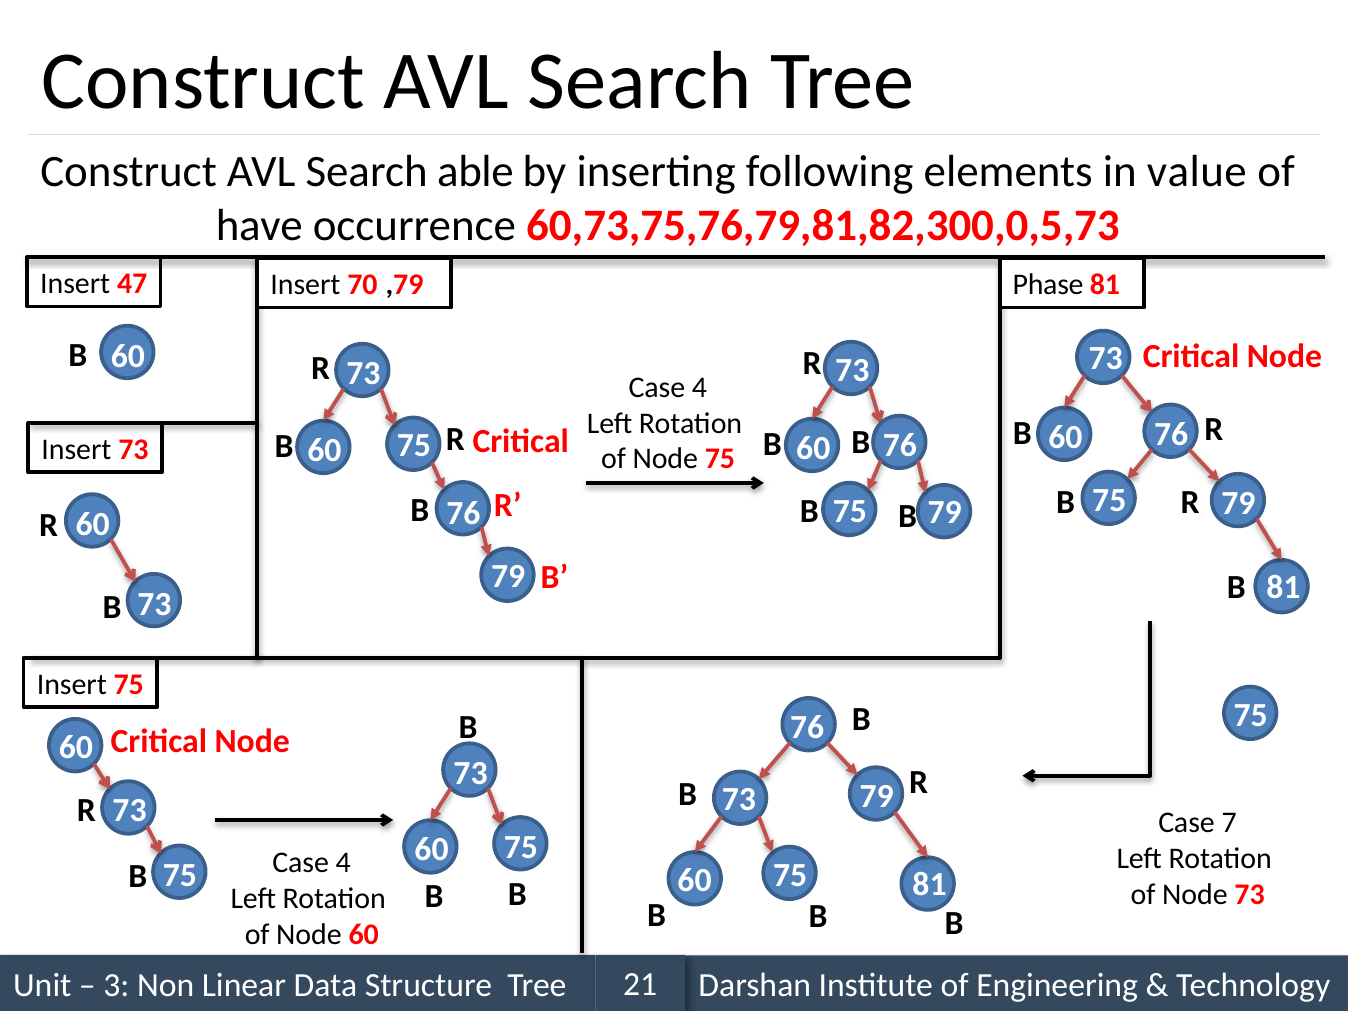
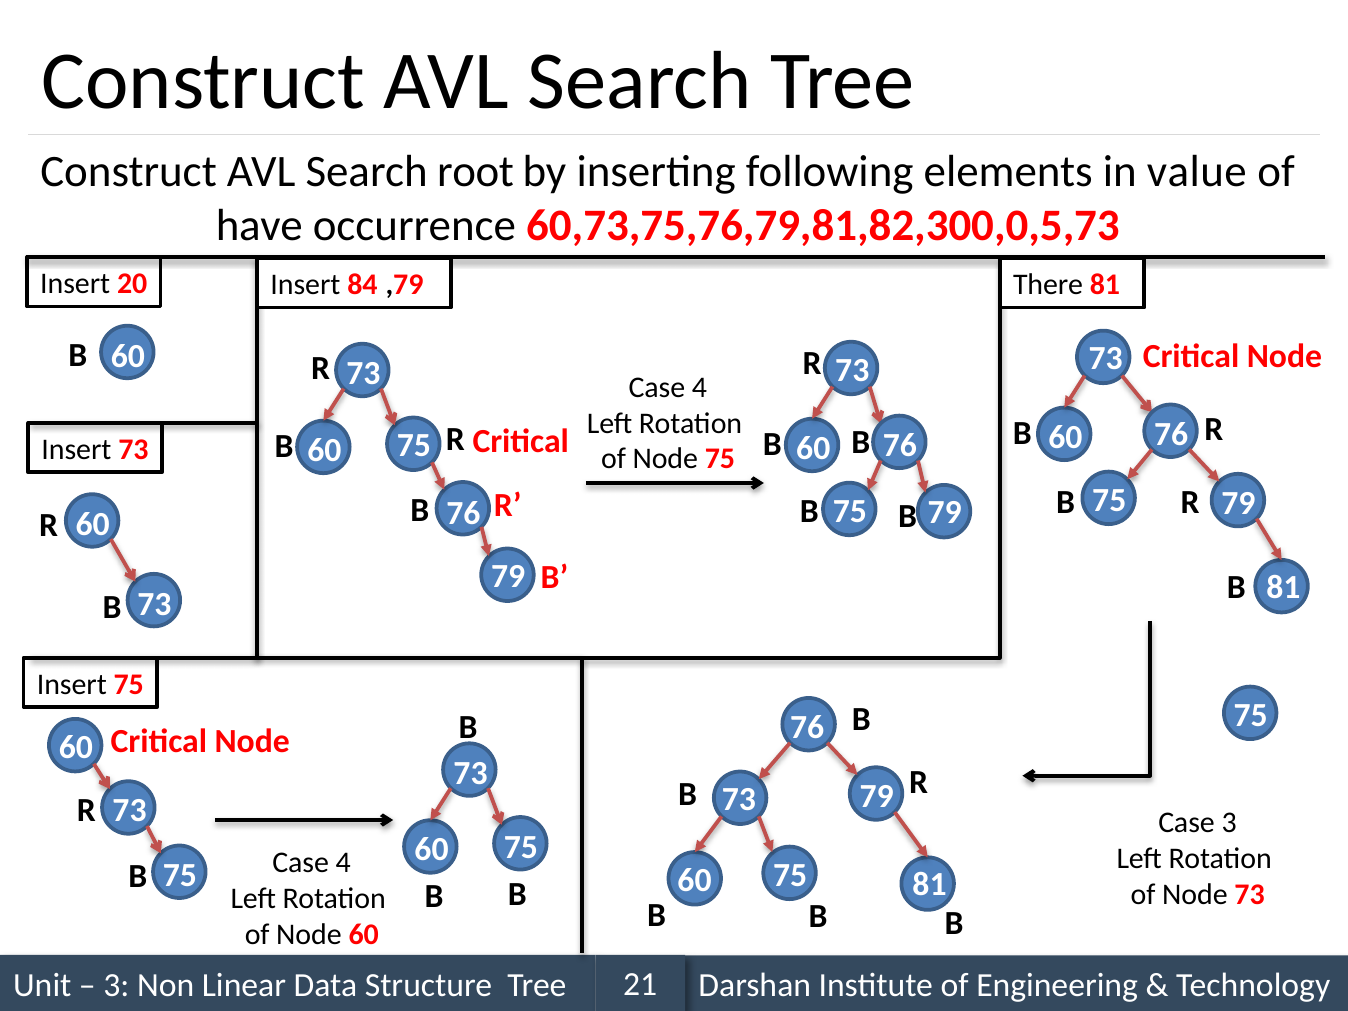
able: able -> root
47: 47 -> 20
70: 70 -> 84
Phase: Phase -> There
Case 7: 7 -> 3
